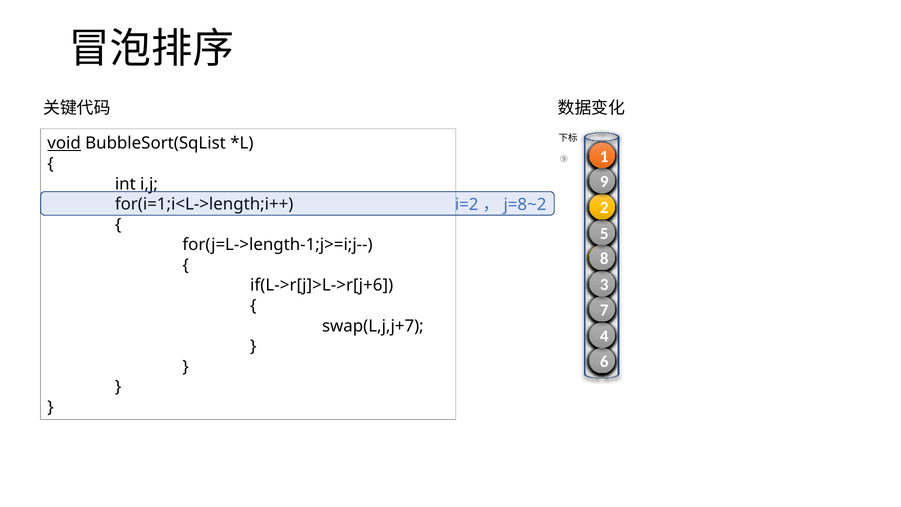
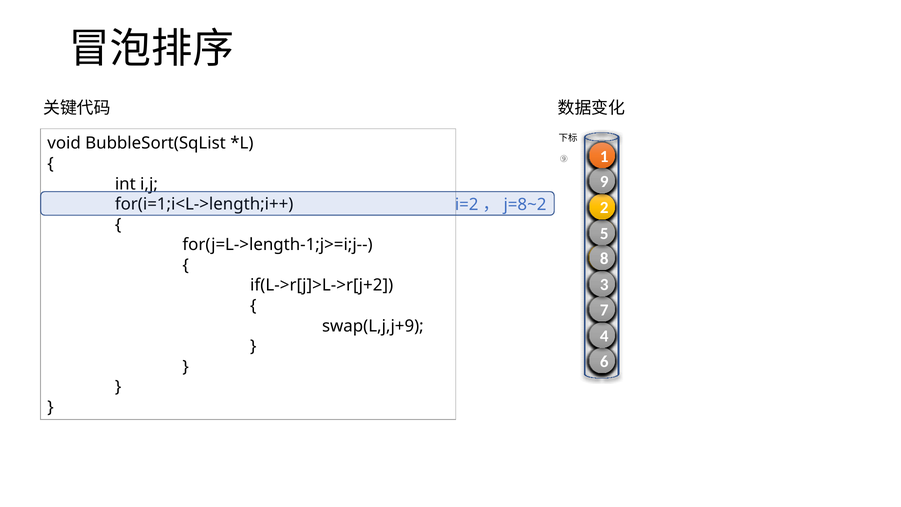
void underline: present -> none
if(L->r[j]>L->r[j+6: if(L->r[j]>L->r[j+6 -> if(L->r[j]>L->r[j+2
swap(L,j,j+7: swap(L,j,j+7 -> swap(L,j,j+9
